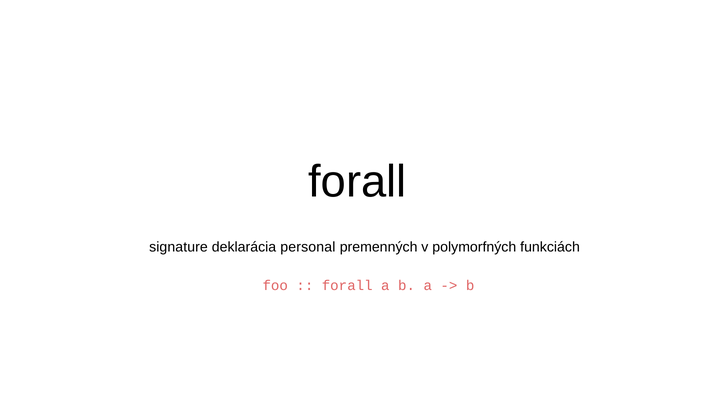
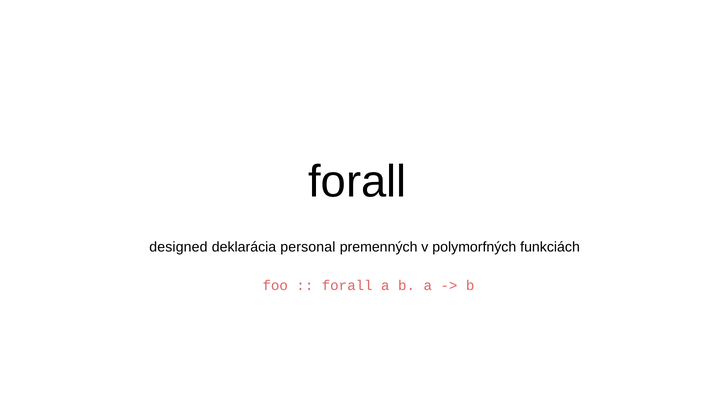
signature: signature -> designed
